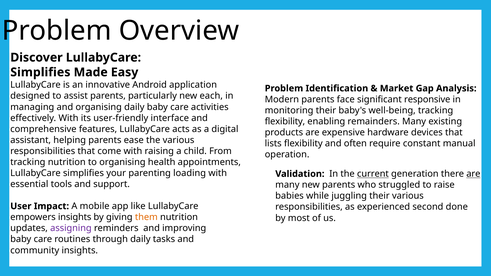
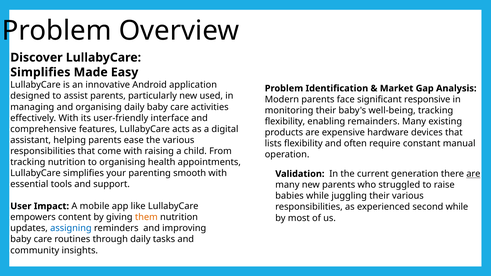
each: each -> used
loading: loading -> smooth
current underline: present -> none
second done: done -> while
empowers insights: insights -> content
assigning colour: purple -> blue
